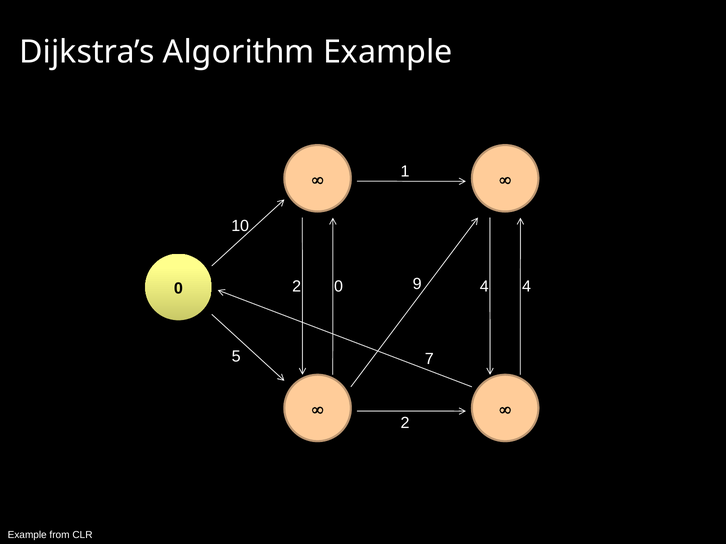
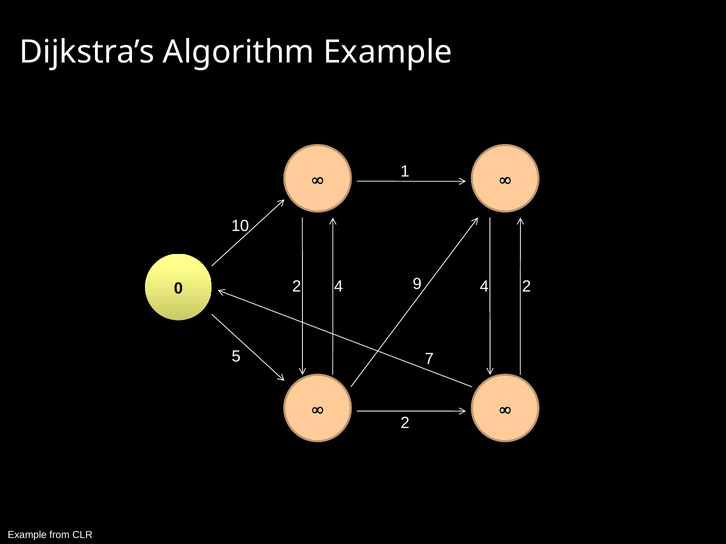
2 0: 0 -> 4
4 at (527, 287): 4 -> 2
